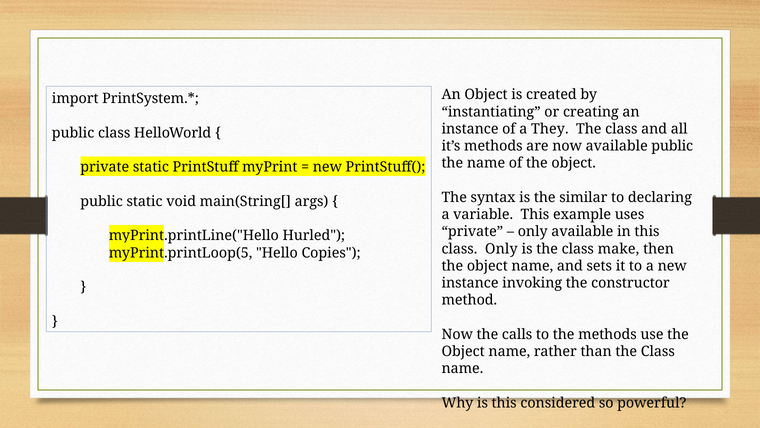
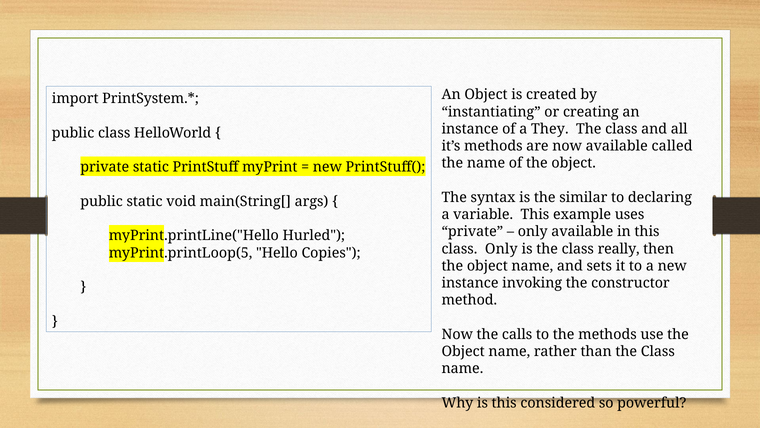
available public: public -> called
make: make -> really
